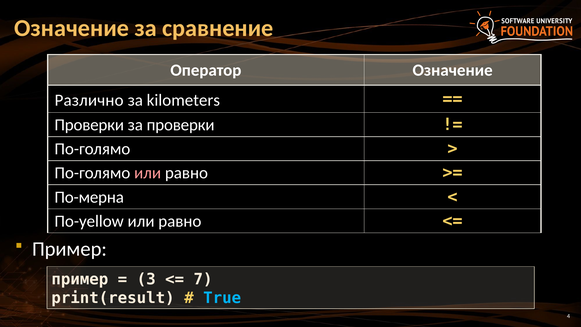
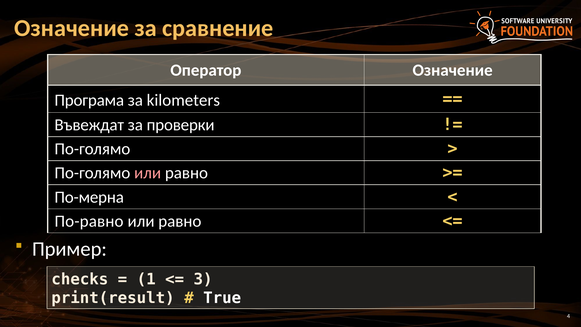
Различно: Различно -> Програма
Проверки at (89, 125): Проверки -> Въвеждат
По-yellow: По-yellow -> По-равно
пример at (80, 279): пример -> checks
3: 3 -> 1
7: 7 -> 3
True colour: light blue -> white
